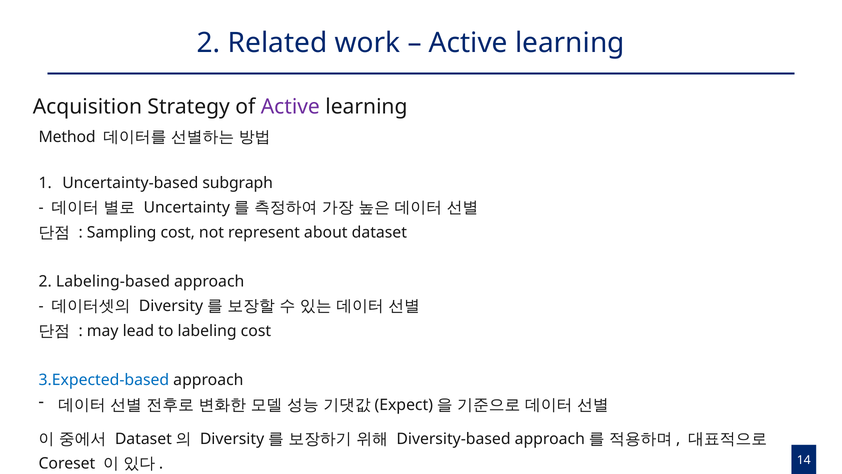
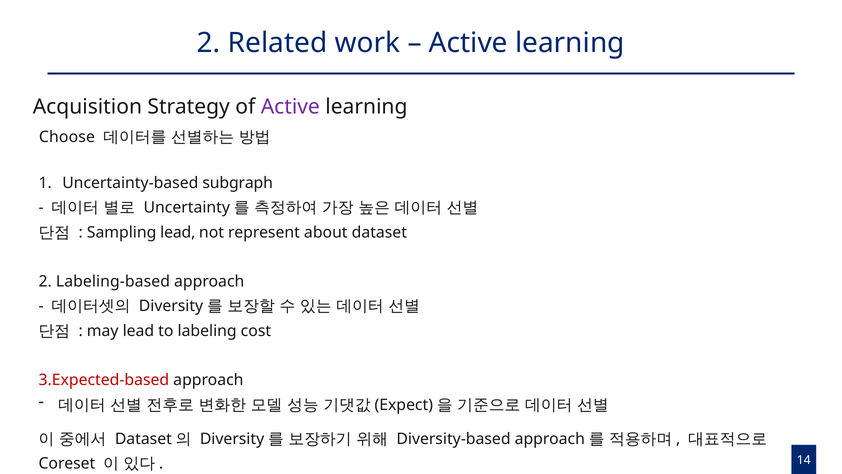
Method: Method -> Choose
Sampling cost: cost -> lead
3.Expected-based colour: blue -> red
